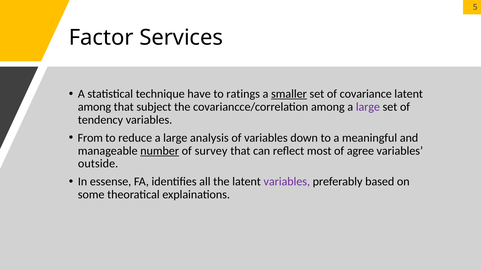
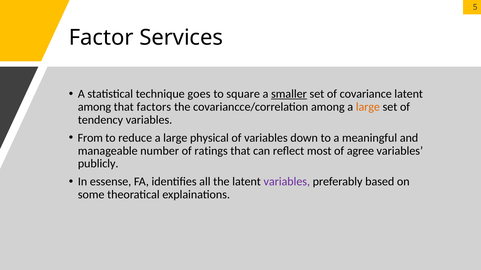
have: have -> goes
ratings: ratings -> square
subject: subject -> factors
large at (368, 107) colour: purple -> orange
analysis: analysis -> physical
number underline: present -> none
survey: survey -> ratings
outside: outside -> publicly
